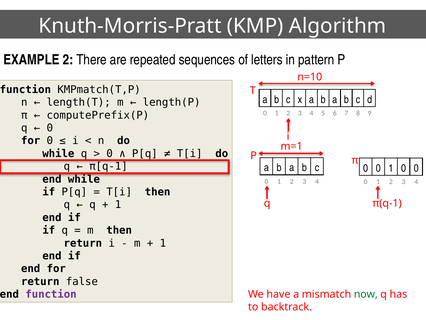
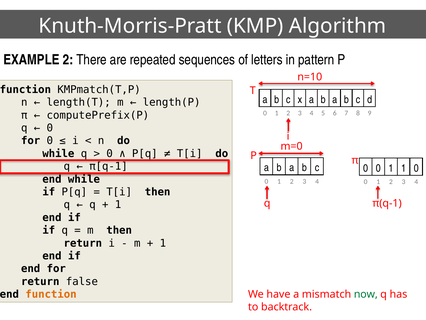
m=1: m=1 -> m=0
1 0: 0 -> 1
function at (51, 294) colour: purple -> orange
